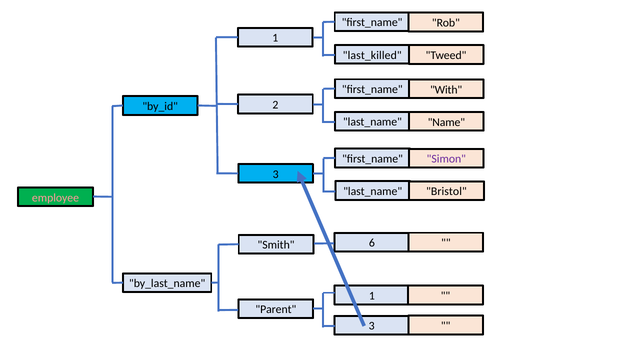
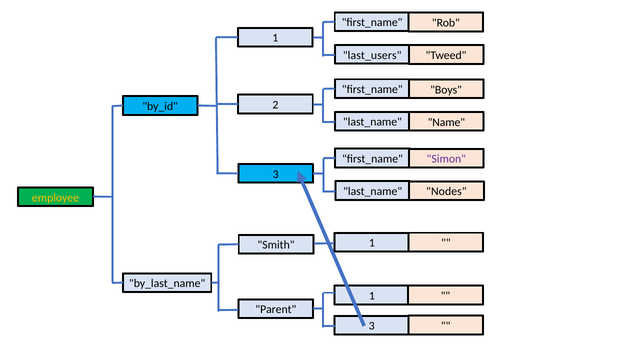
last_killed: last_killed -> last_users
With: With -> Boys
Bristol: Bristol -> Nodes
employee colour: pink -> yellow
Smith 6: 6 -> 1
